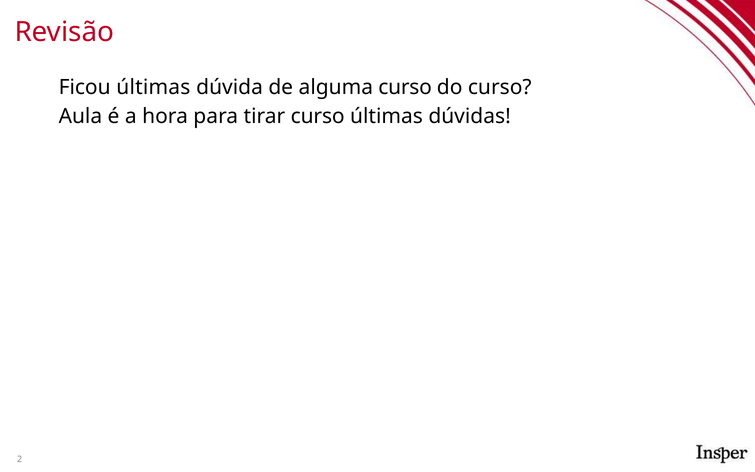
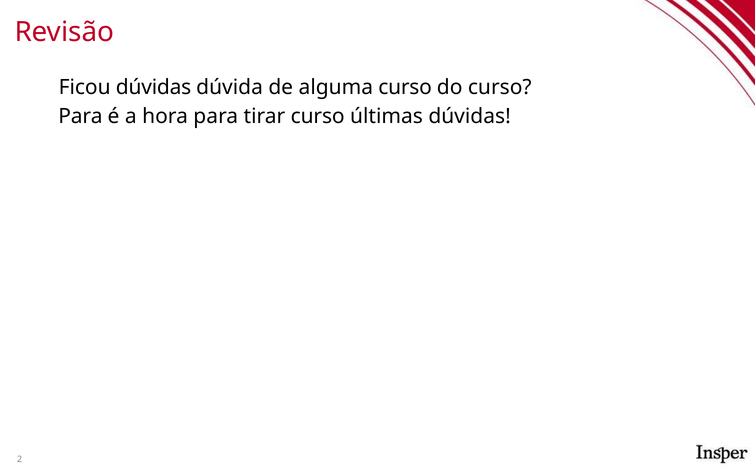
Ficou últimas: últimas -> dúvidas
Aula at (80, 116): Aula -> Para
